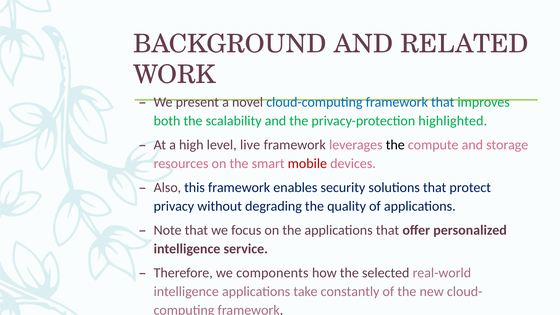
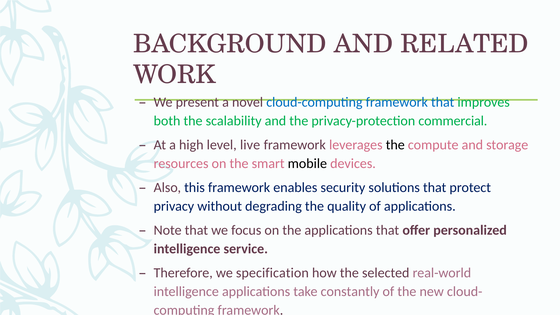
highlighted: highlighted -> commercial
mobile colour: red -> black
components: components -> specification
